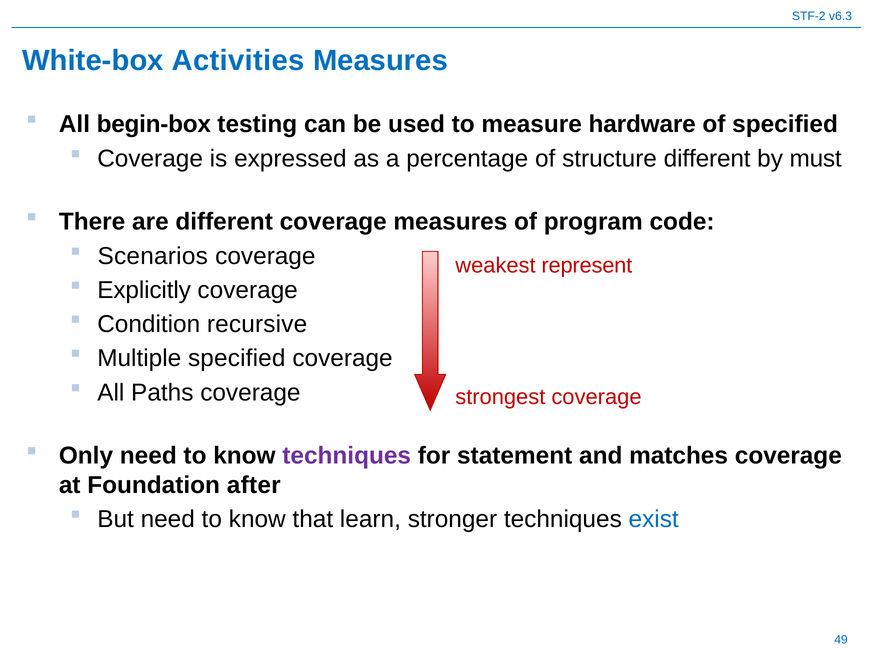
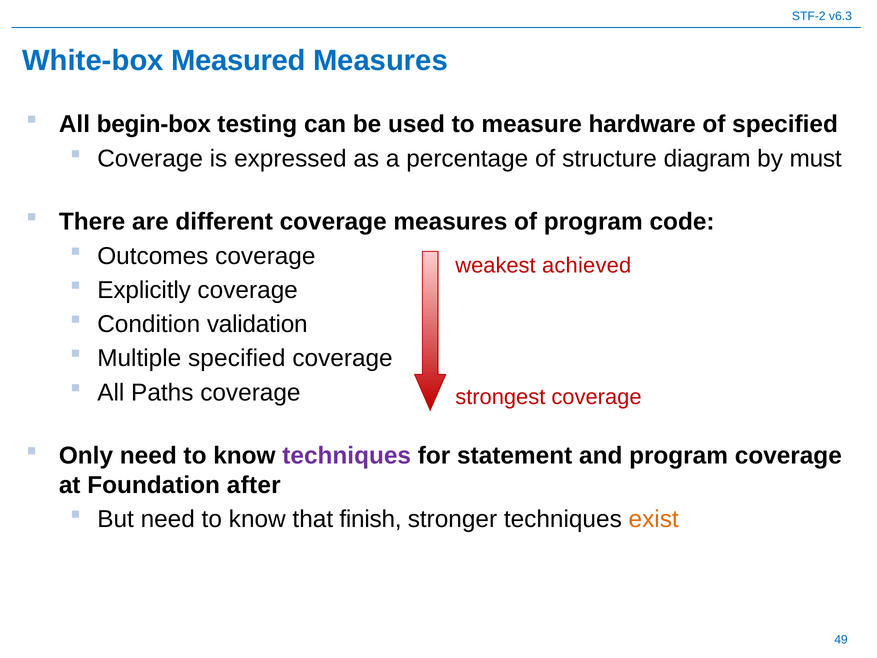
Activities: Activities -> Measured
structure different: different -> diagram
Scenarios: Scenarios -> Outcomes
represent: represent -> achieved
recursive: recursive -> validation
and matches: matches -> program
learn: learn -> finish
exist colour: blue -> orange
